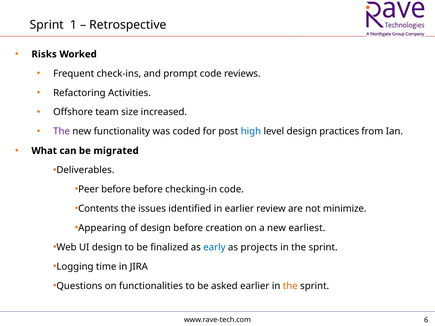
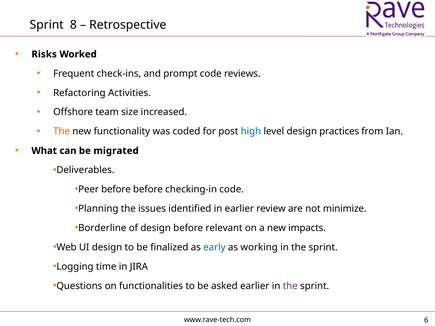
1: 1 -> 8
The at (62, 132) colour: purple -> orange
Contents: Contents -> Planning
Appearing: Appearing -> Borderline
creation: creation -> relevant
earliest: earliest -> impacts
projects: projects -> working
the at (290, 286) colour: orange -> purple
